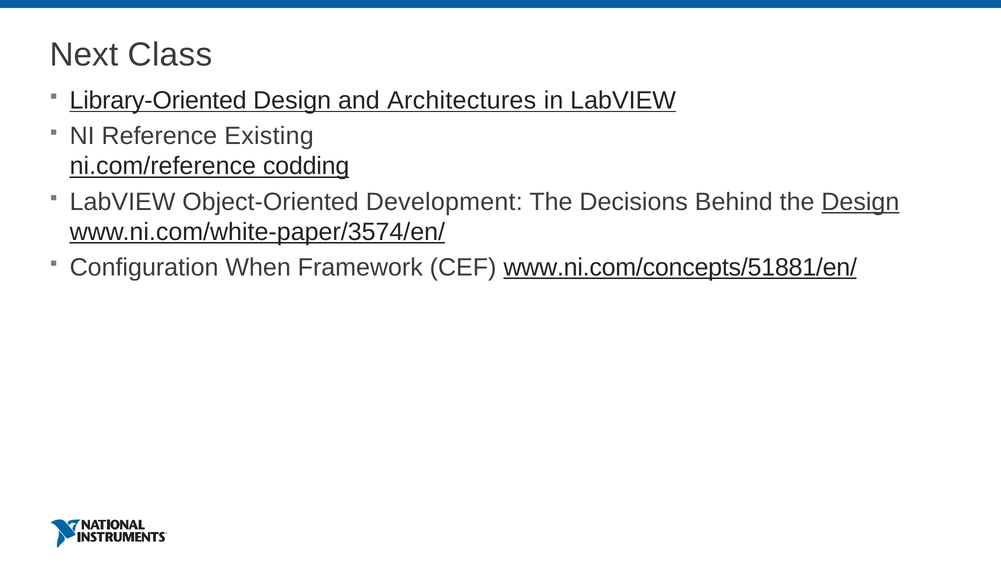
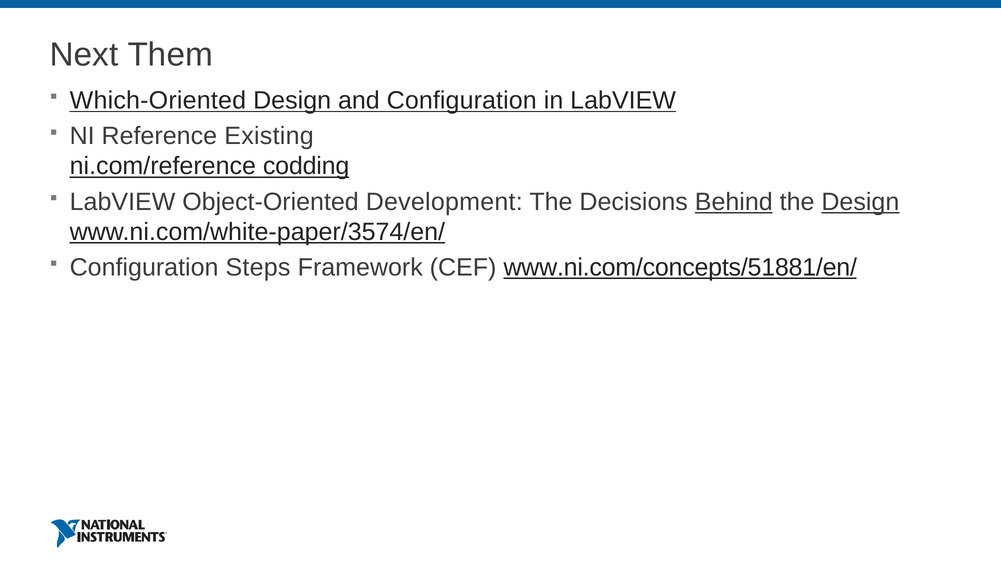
Class: Class -> Them
Library-Oriented: Library-Oriented -> Which-Oriented
and Architectures: Architectures -> Configuration
Behind underline: none -> present
When: When -> Steps
